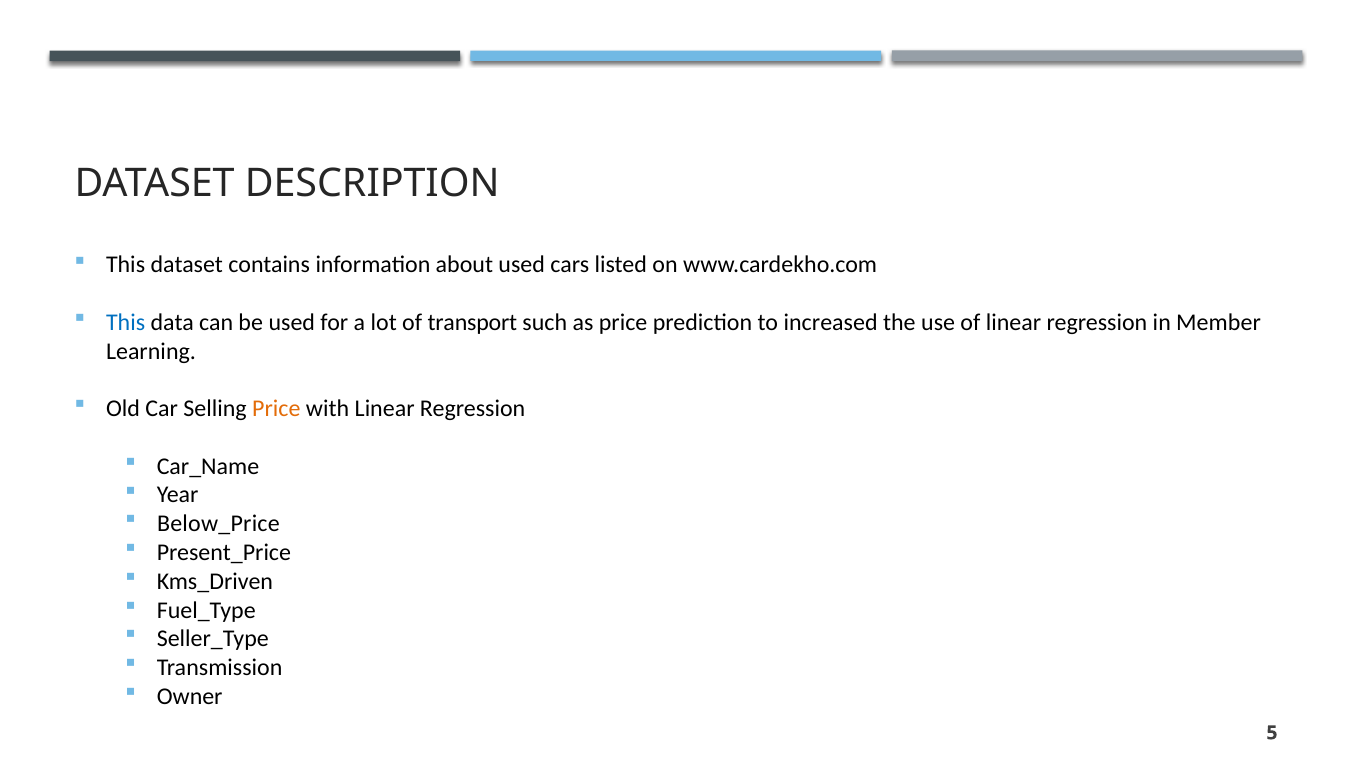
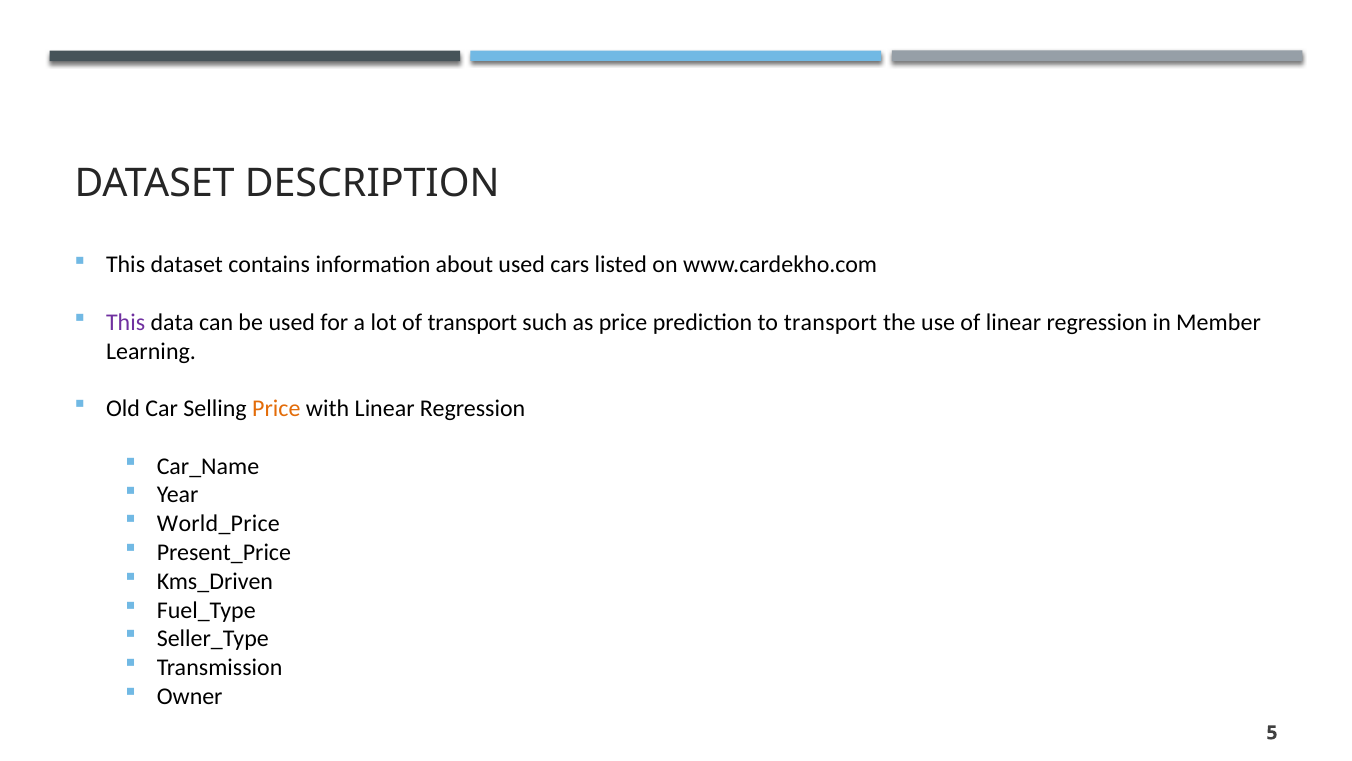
This at (126, 322) colour: blue -> purple
to increased: increased -> transport
Below_Price: Below_Price -> World_Price
